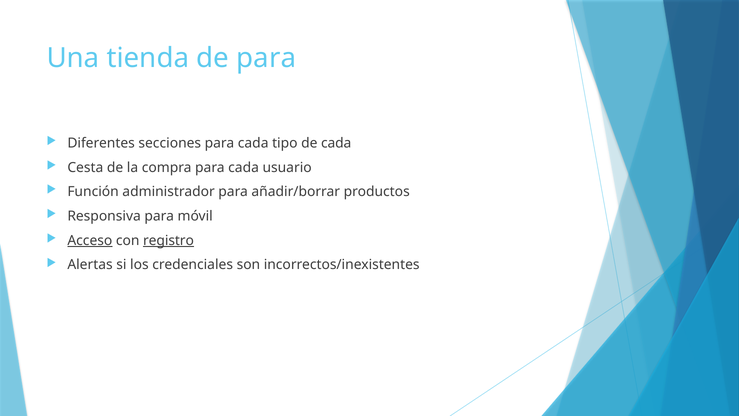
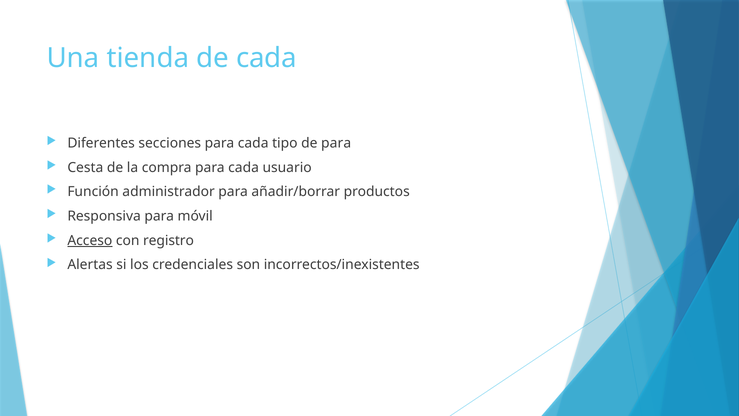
de para: para -> cada
de cada: cada -> para
registro underline: present -> none
